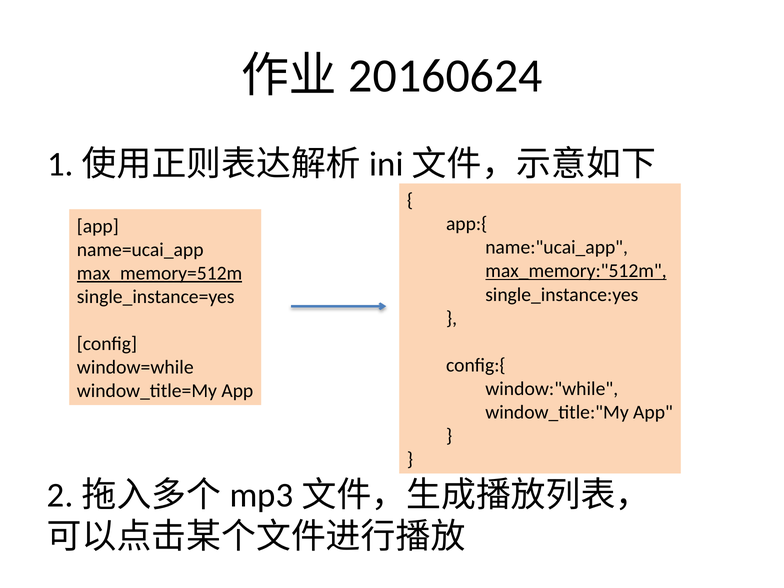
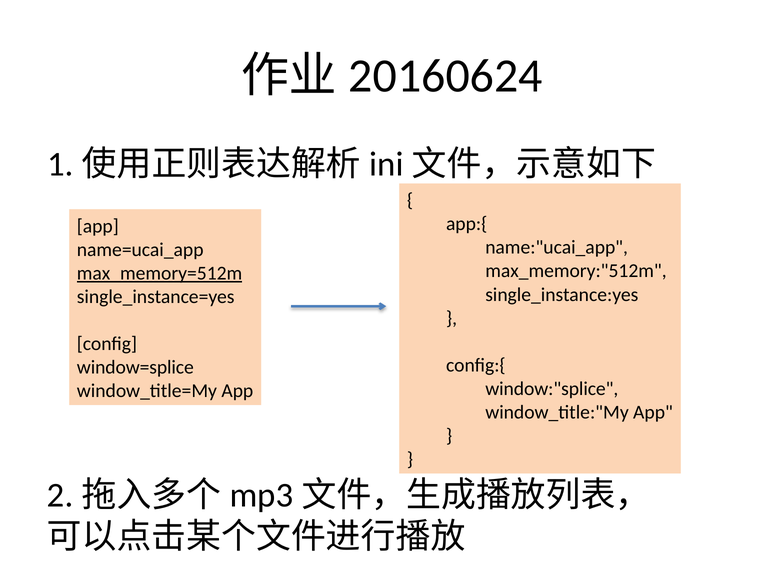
max_memory:"512m underline: present -> none
window=while: window=while -> window=splice
window:"while: window:"while -> window:"splice
